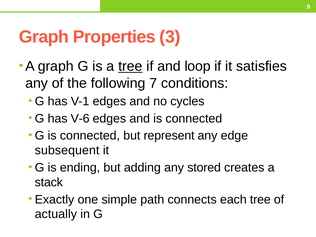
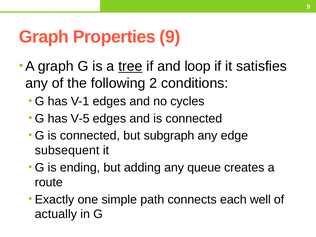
Properties 3: 3 -> 9
7: 7 -> 2
V-6: V-6 -> V-5
represent: represent -> subgraph
stored: stored -> queue
stack: stack -> route
each tree: tree -> well
